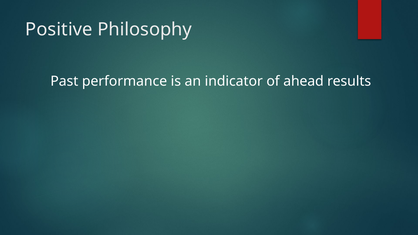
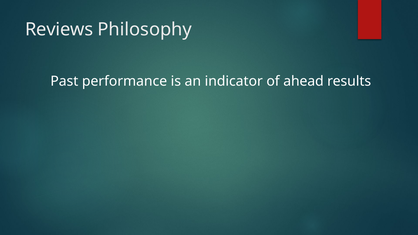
Positive: Positive -> Reviews
